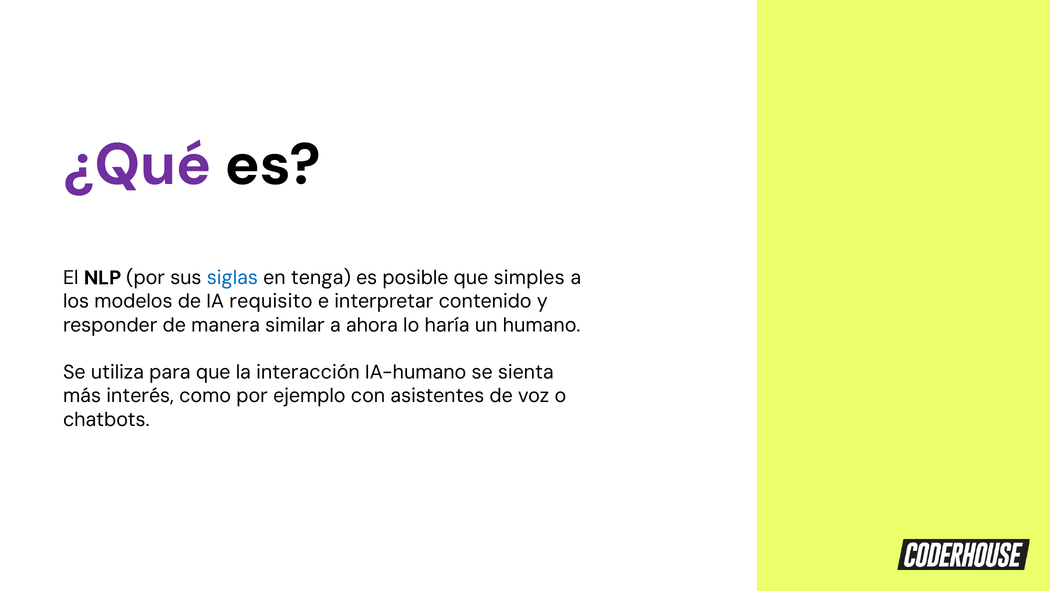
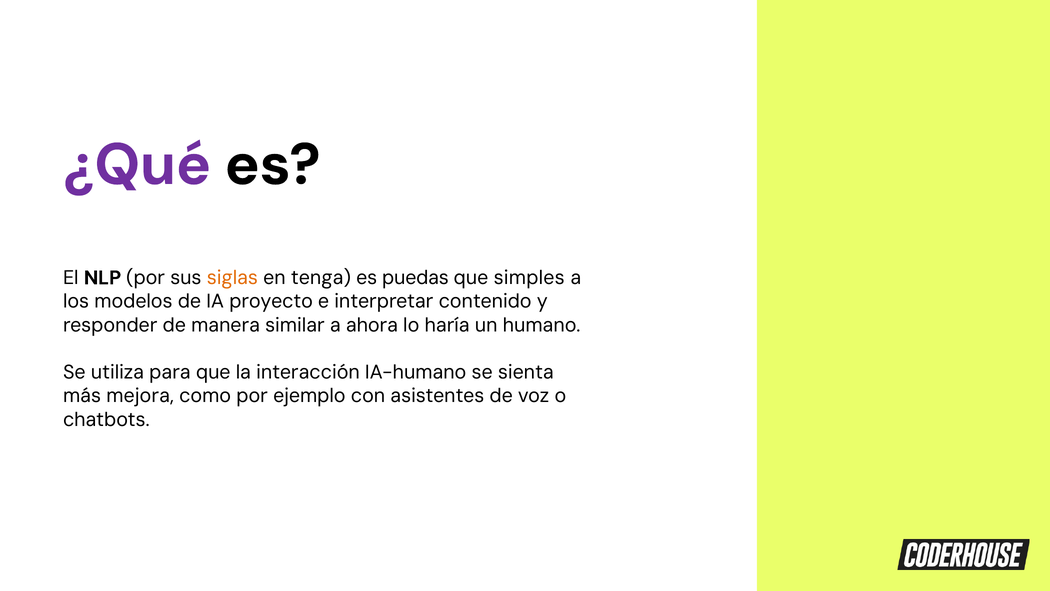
siglas colour: blue -> orange
posible: posible -> puedas
requisito: requisito -> proyecto
interés: interés -> mejora
